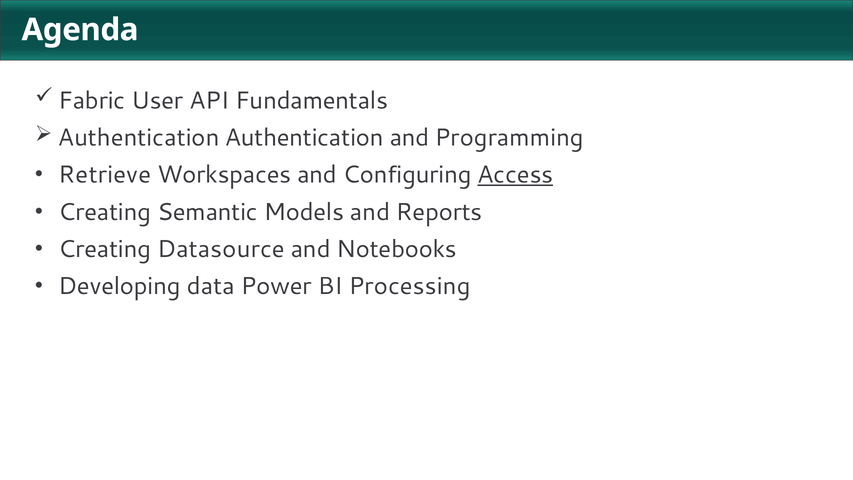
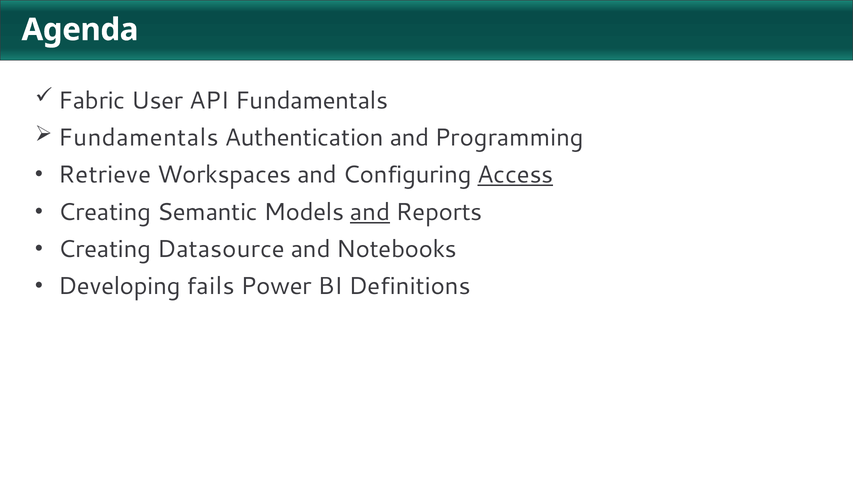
Authentication at (139, 138): Authentication -> Fundamentals
and at (370, 212) underline: none -> present
data: data -> fails
Processing: Processing -> Definitions
